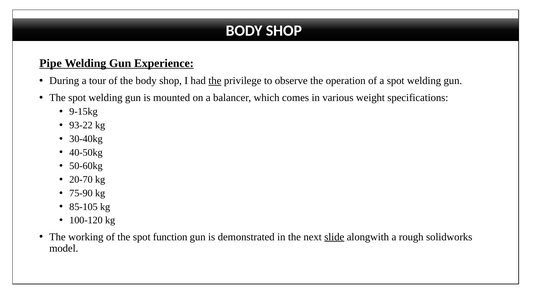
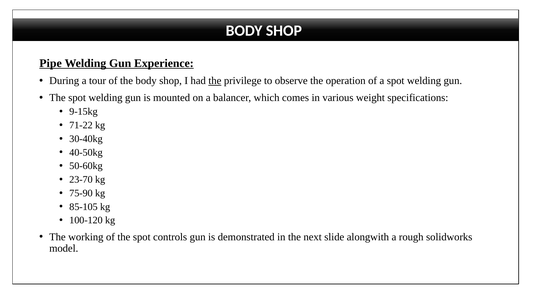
93-22: 93-22 -> 71-22
20-70: 20-70 -> 23-70
function: function -> controls
slide underline: present -> none
